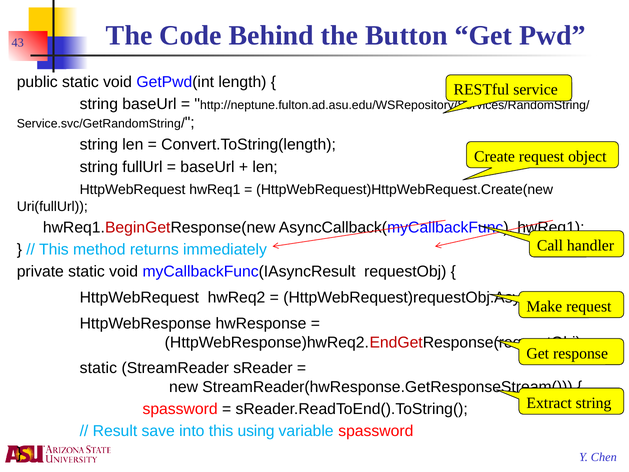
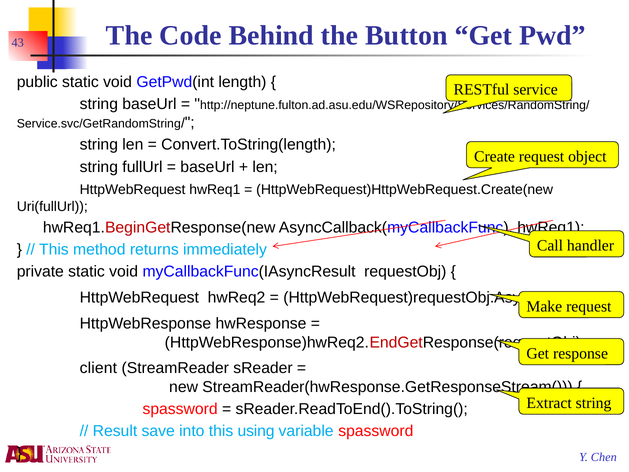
static at (98, 368): static -> client
